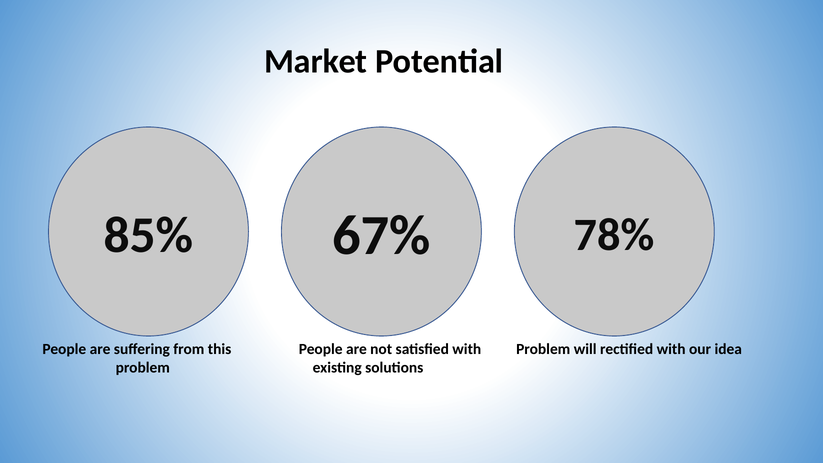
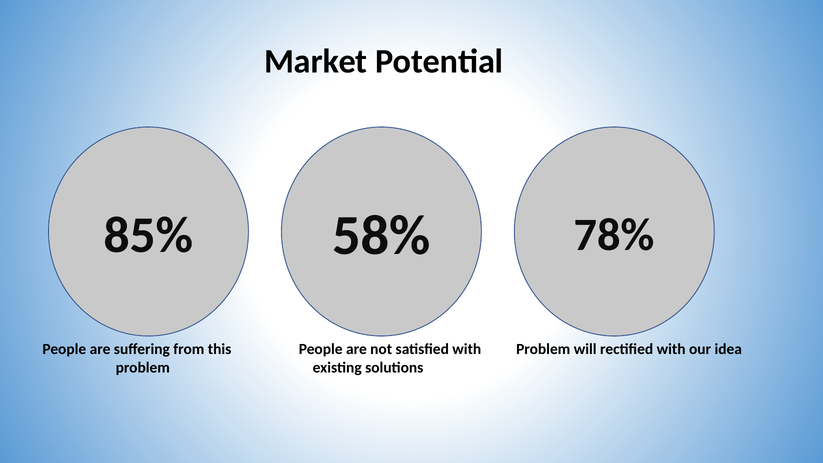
67%: 67% -> 58%
